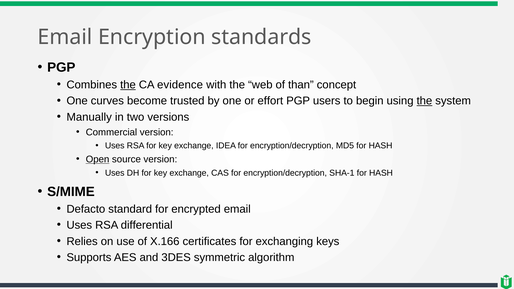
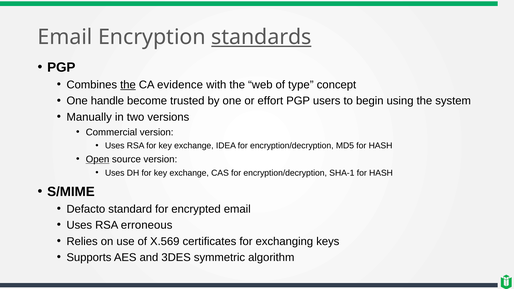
standards underline: none -> present
than: than -> type
curves: curves -> handle
the at (424, 101) underline: present -> none
differential: differential -> erroneous
X.166: X.166 -> X.569
